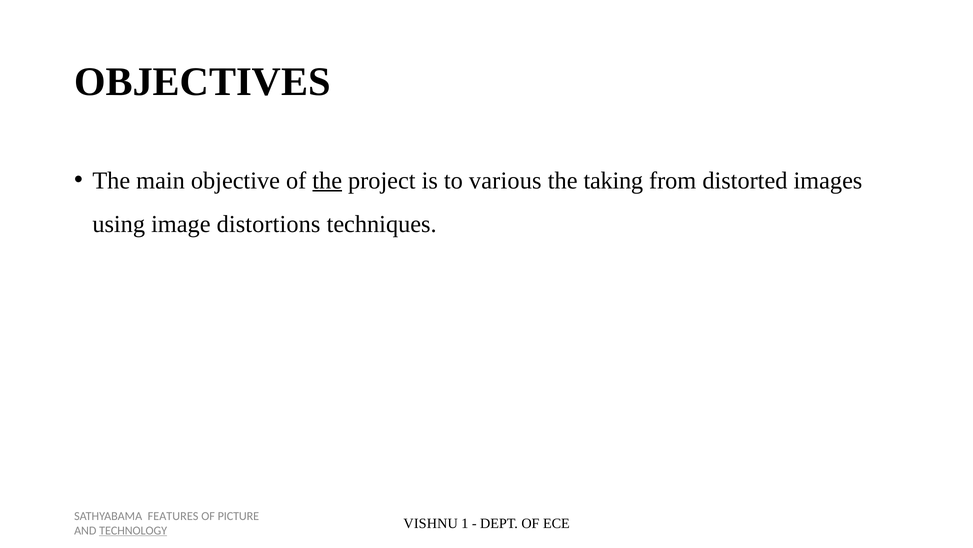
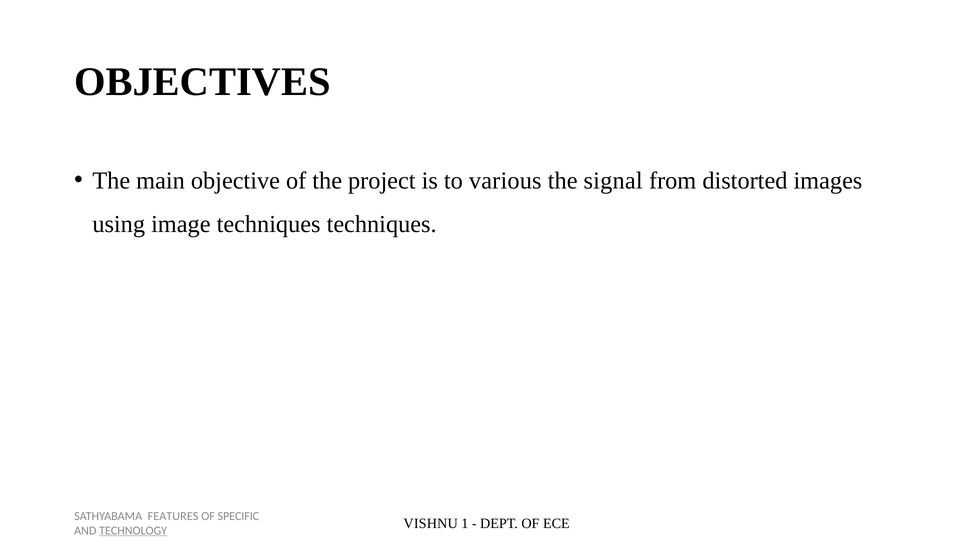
the at (327, 180) underline: present -> none
taking: taking -> signal
image distortions: distortions -> techniques
PICTURE: PICTURE -> SPECIFIC
